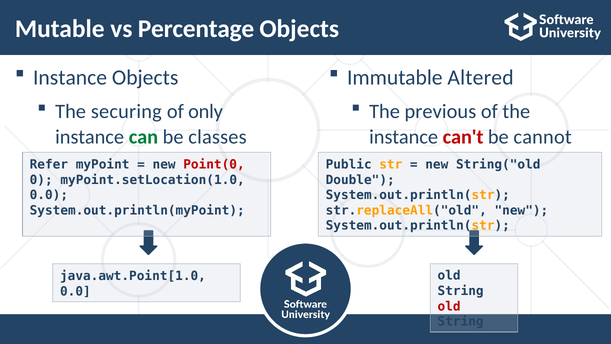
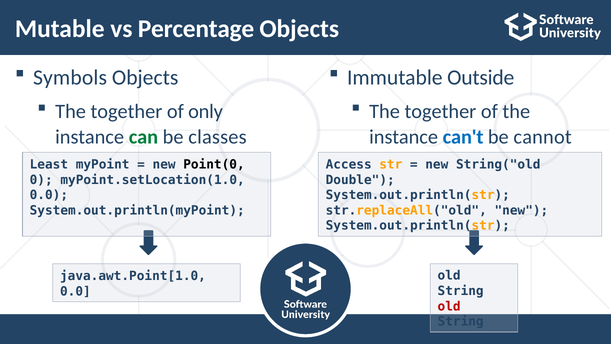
Instance at (70, 78): Instance -> Symbols
Altered: Altered -> Outside
securing at (126, 111): securing -> together
previous at (440, 111): previous -> together
can't colour: red -> blue
Refer: Refer -> Least
Point(0 colour: red -> black
Public: Public -> Access
